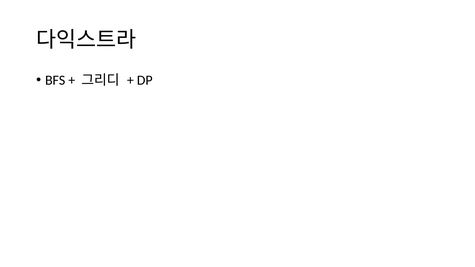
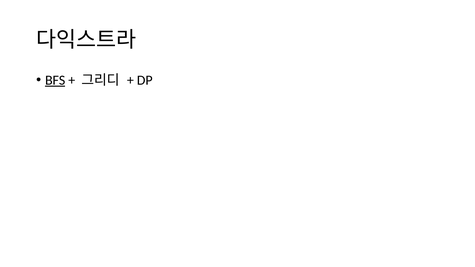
BFS underline: none -> present
